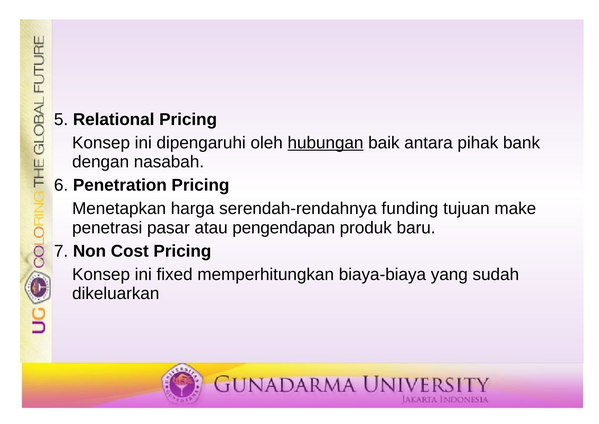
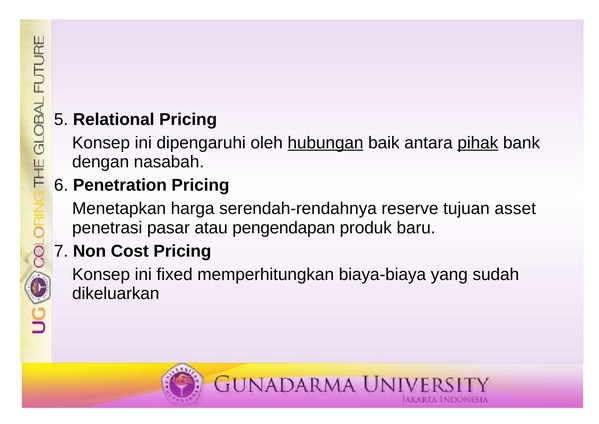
pihak underline: none -> present
funding: funding -> reserve
make: make -> asset
